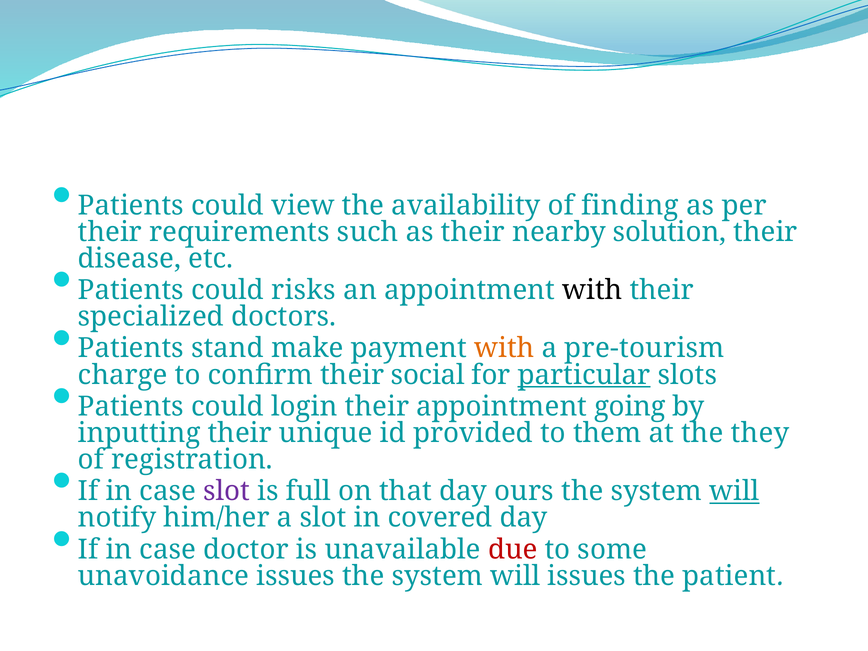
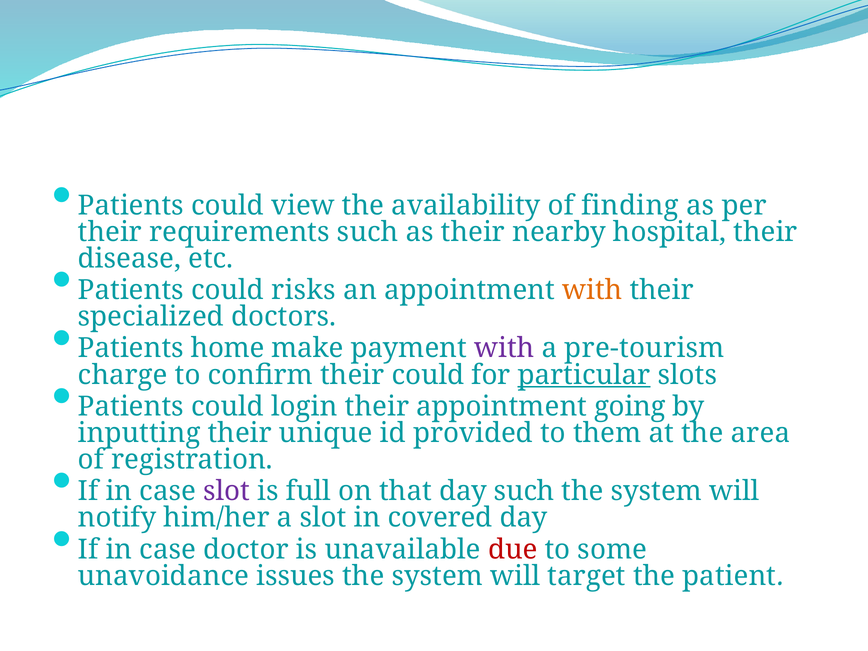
solution: solution -> hospital
with at (592, 290) colour: black -> orange
stand: stand -> home
with at (504, 348) colour: orange -> purple
their social: social -> could
they: they -> area
day ours: ours -> such
will at (734, 491) underline: present -> none
will issues: issues -> target
